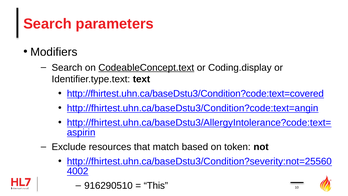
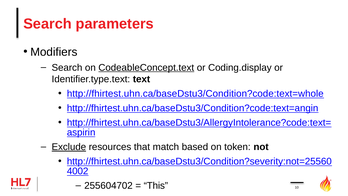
http://fhirtest.uhn.ca/baseDstu3/Condition?code:text=covered: http://fhirtest.uhn.ca/baseDstu3/Condition?code:text=covered -> http://fhirtest.uhn.ca/baseDstu3/Condition?code:text=whole
Exclude underline: none -> present
916290510: 916290510 -> 255604702
